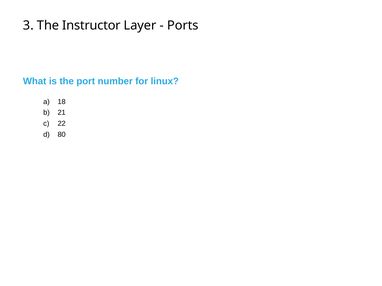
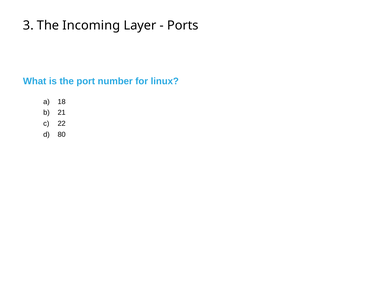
Instructor: Instructor -> Incoming
